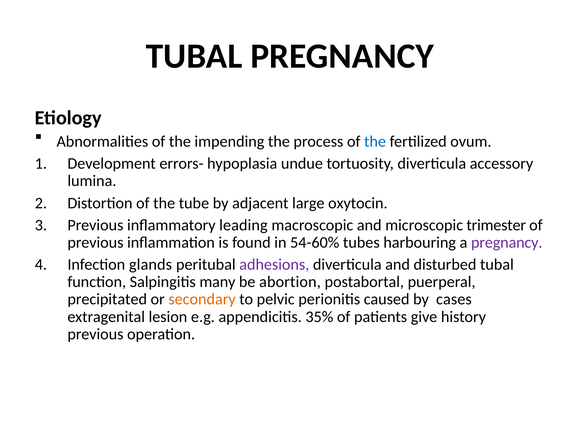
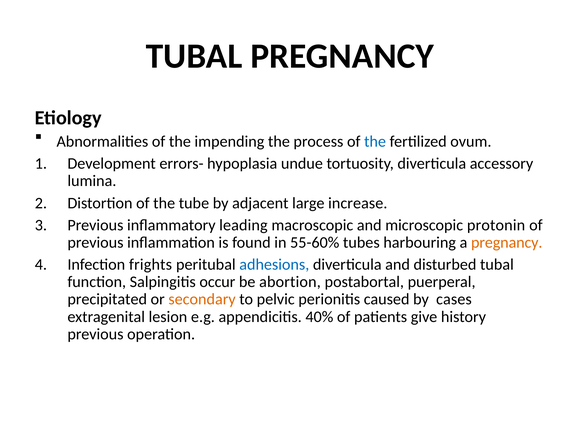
oxytocin: oxytocin -> increase
trimester: trimester -> protonin
54-60%: 54-60% -> 55-60%
pregnancy at (507, 242) colour: purple -> orange
glands: glands -> frights
adhesions colour: purple -> blue
many: many -> occur
35%: 35% -> 40%
